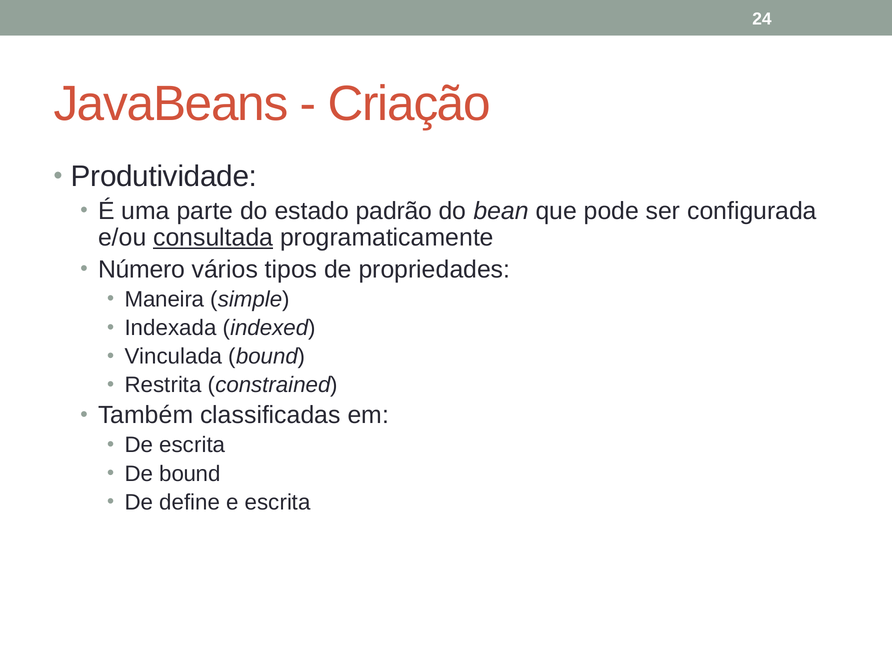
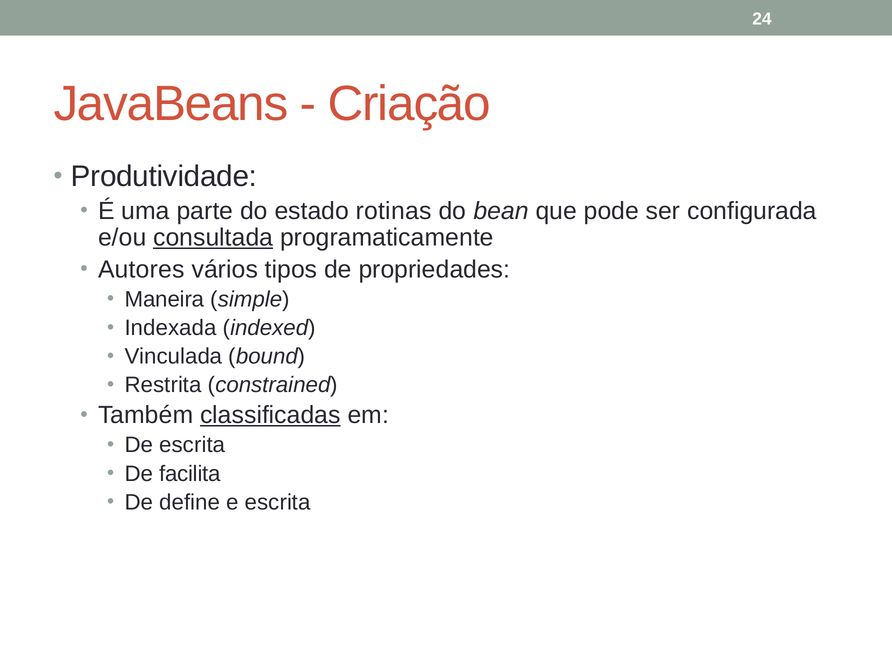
padrão: padrão -> rotinas
Número: Número -> Autores
classificadas underline: none -> present
De bound: bound -> facilita
